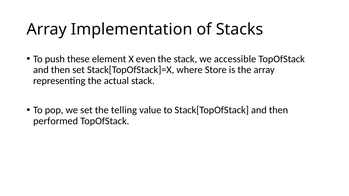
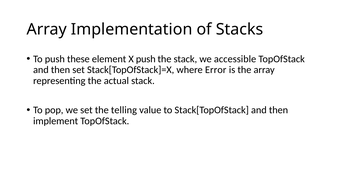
X even: even -> push
Store: Store -> Error
performed: performed -> implement
